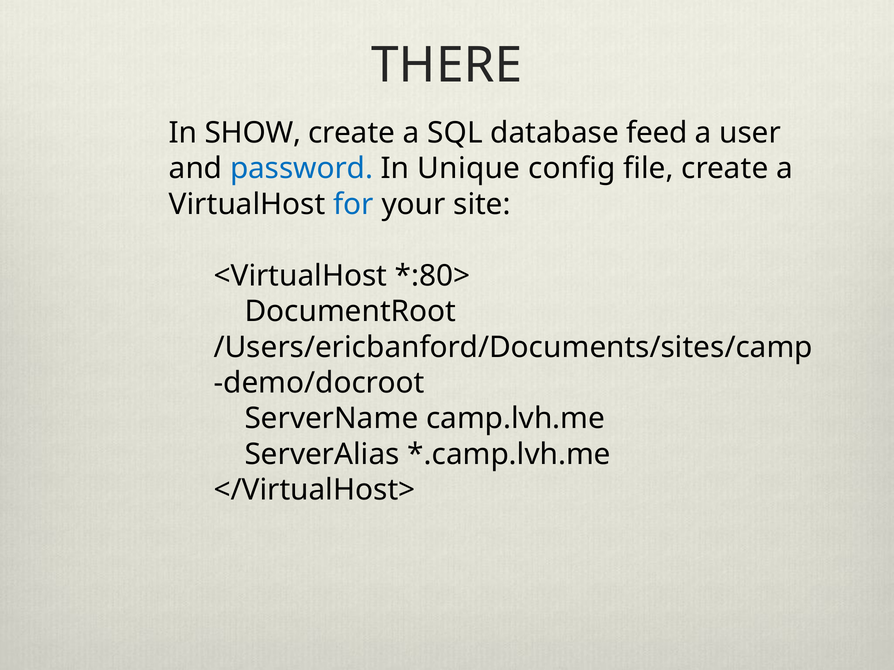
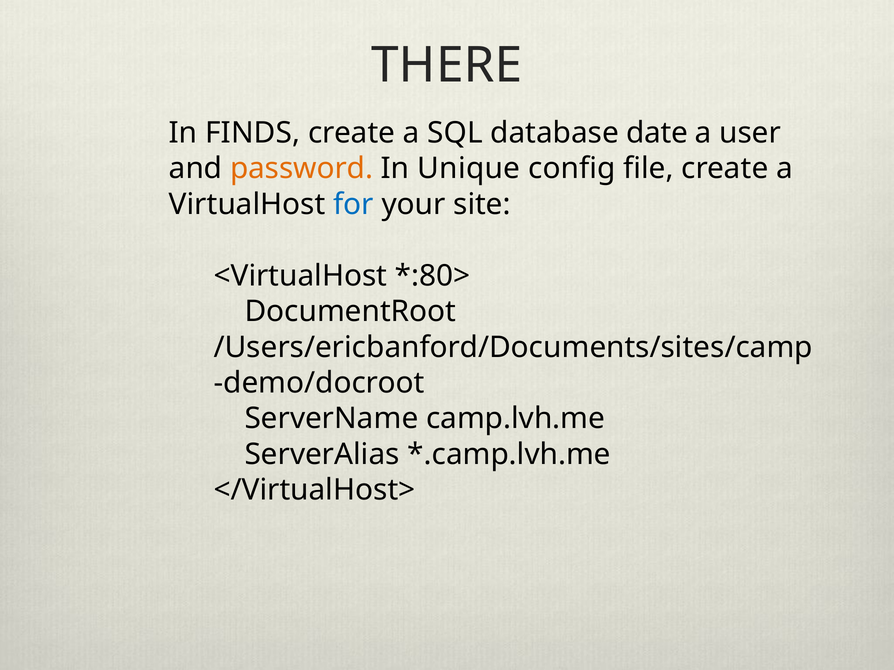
SHOW: SHOW -> FINDS
feed: feed -> date
password colour: blue -> orange
